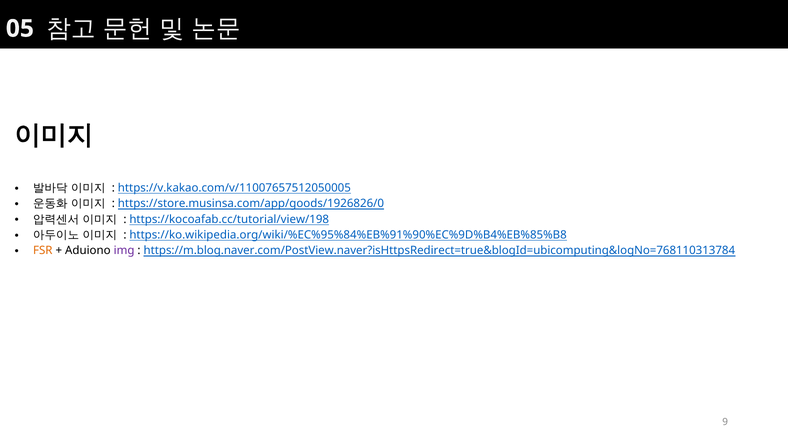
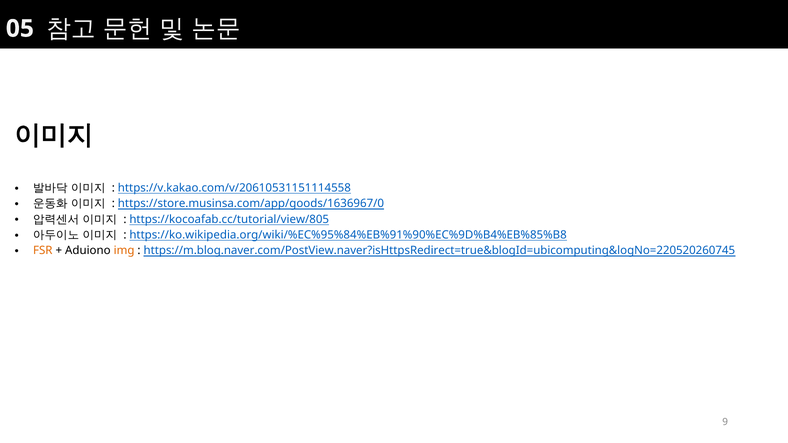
https://v.kakao.com/v/11007657512050005: https://v.kakao.com/v/11007657512050005 -> https://v.kakao.com/v/20610531151114558
https://store.musinsa.com/app/goods/1926826/0: https://store.musinsa.com/app/goods/1926826/0 -> https://store.musinsa.com/app/goods/1636967/0
https://kocoafab.cc/tutorial/view/198: https://kocoafab.cc/tutorial/view/198 -> https://kocoafab.cc/tutorial/view/805
img colour: purple -> orange
https://m.blog.naver.com/PostView.naver?isHttpsRedirect=true&blogId=ubicomputing&logNo=768110313784: https://m.blog.naver.com/PostView.naver?isHttpsRedirect=true&blogId=ubicomputing&logNo=768110313784 -> https://m.blog.naver.com/PostView.naver?isHttpsRedirect=true&blogId=ubicomputing&logNo=220520260745
